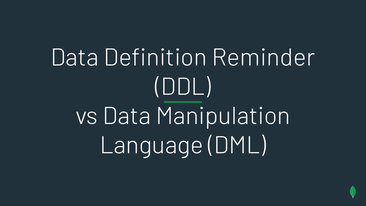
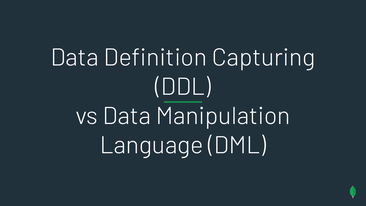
Reminder: Reminder -> Capturing
